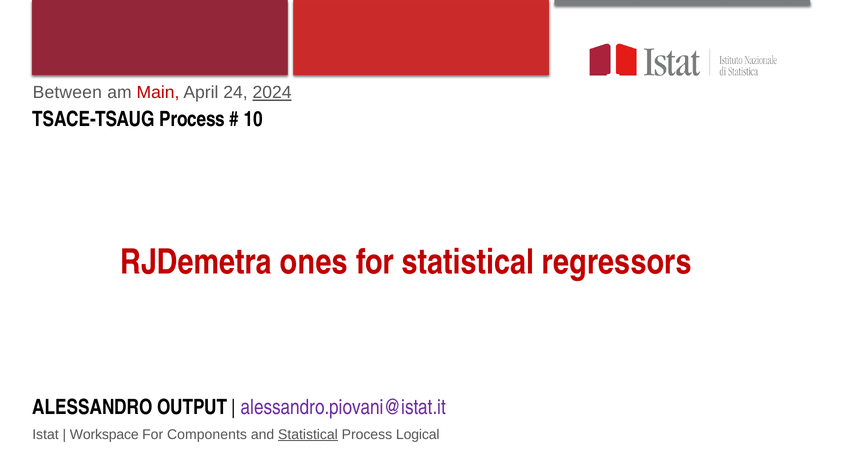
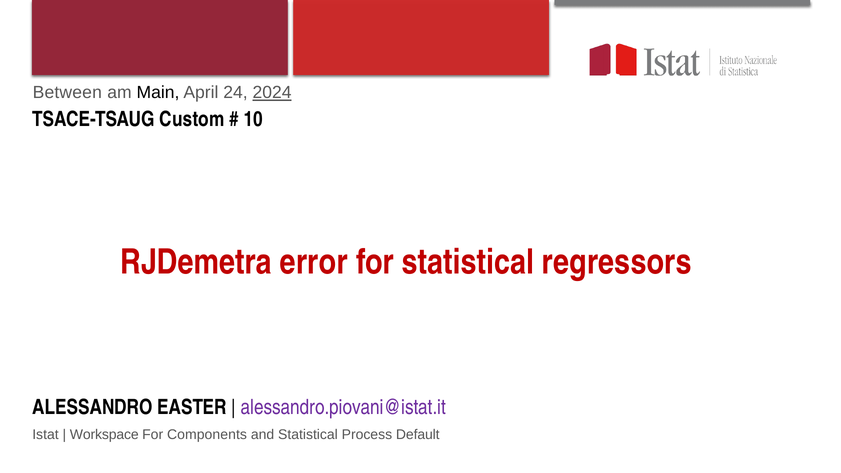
Main colour: red -> black
TSACE-TSAUG Process: Process -> Custom
ones: ones -> error
OUTPUT: OUTPUT -> EASTER
Statistical at (308, 435) underline: present -> none
Logical: Logical -> Default
